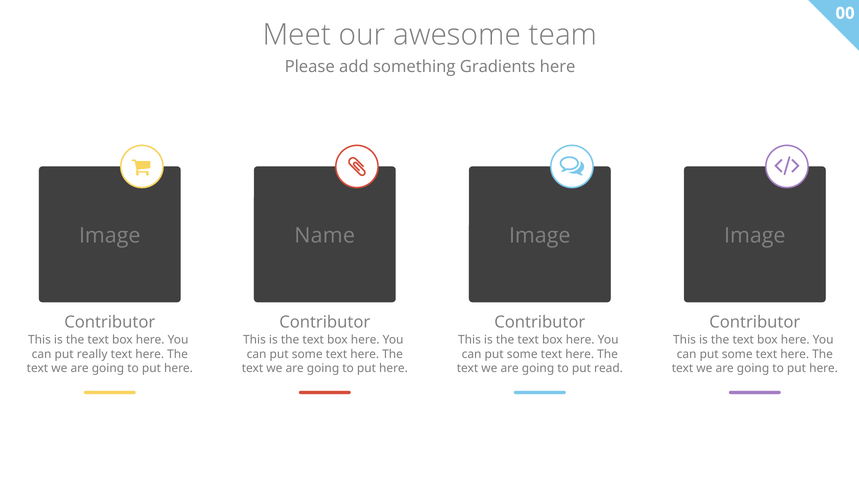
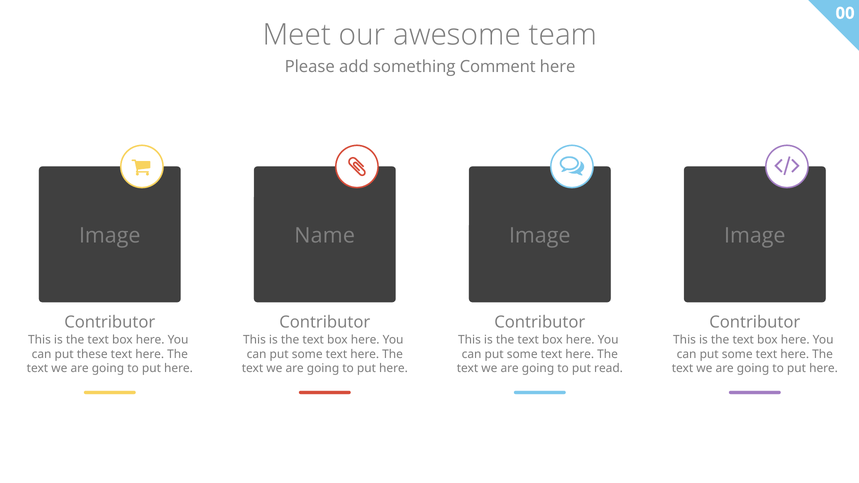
Gradients: Gradients -> Comment
really: really -> these
